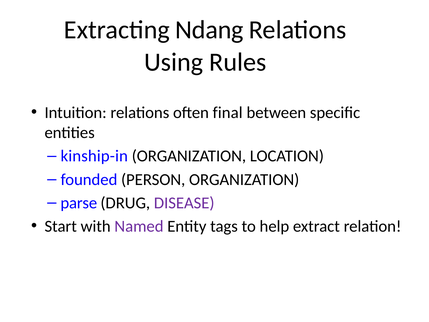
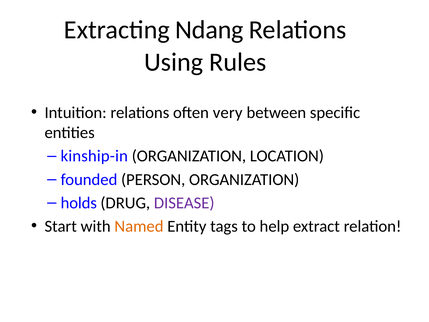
final: final -> very
parse: parse -> holds
Named colour: purple -> orange
